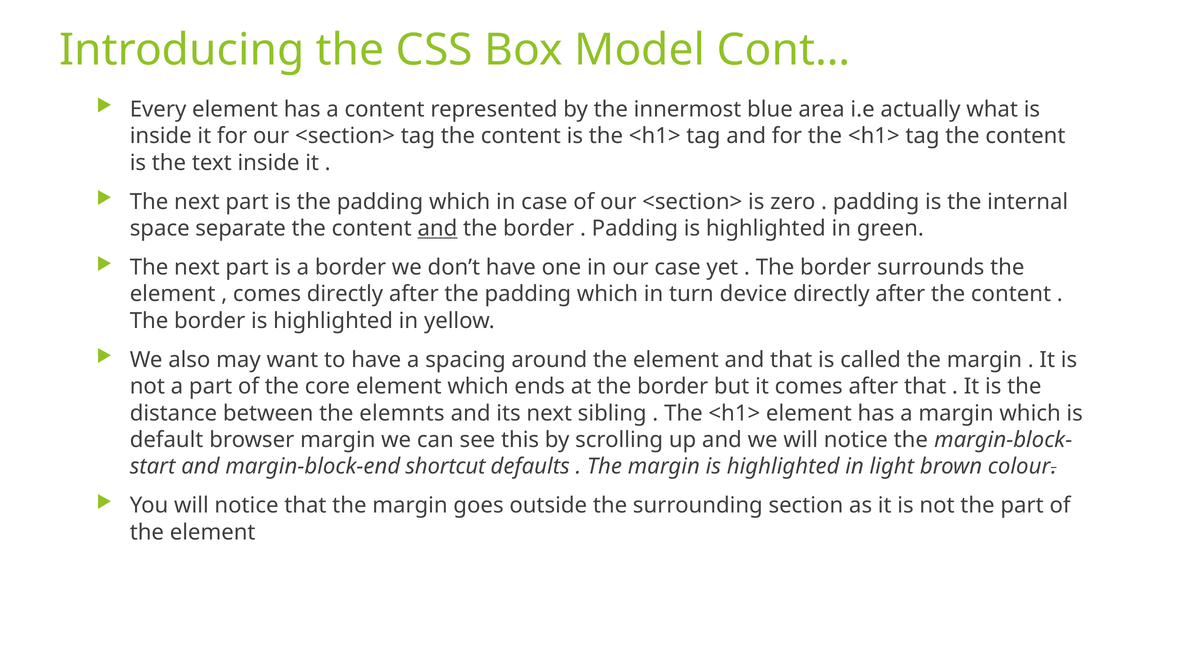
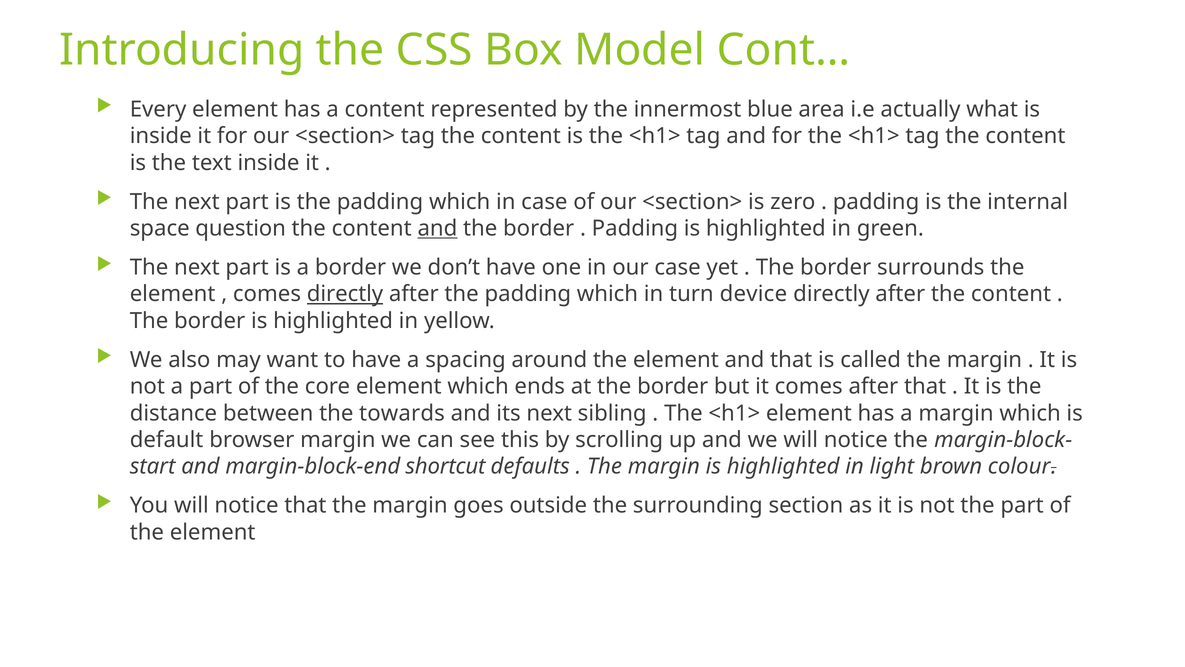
separate: separate -> question
directly at (345, 294) underline: none -> present
elemnts: elemnts -> towards
